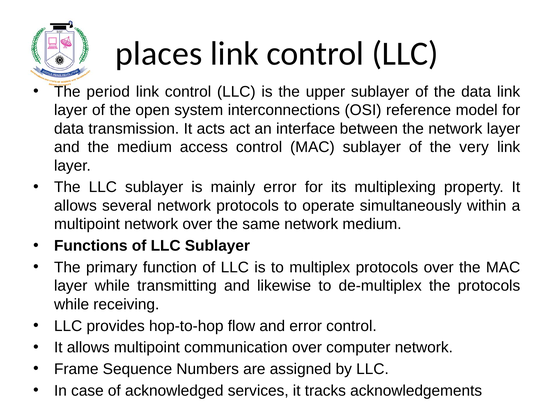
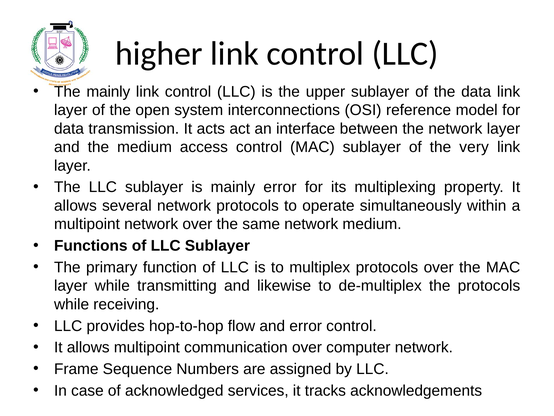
places: places -> higher
The period: period -> mainly
